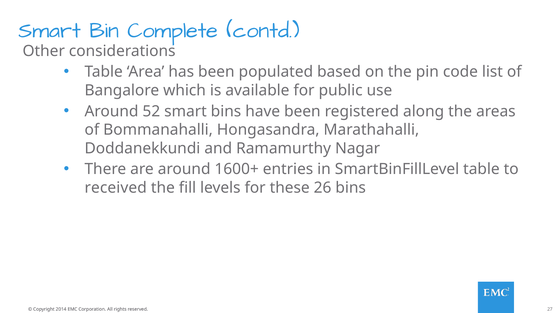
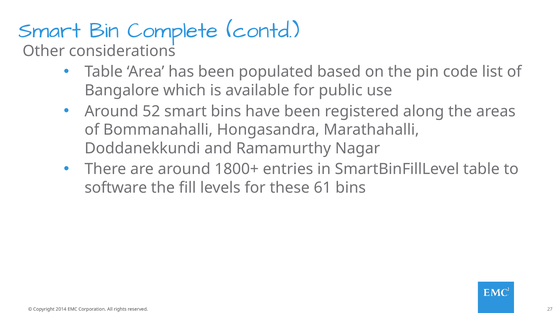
1600+: 1600+ -> 1800+
received: received -> software
26: 26 -> 61
